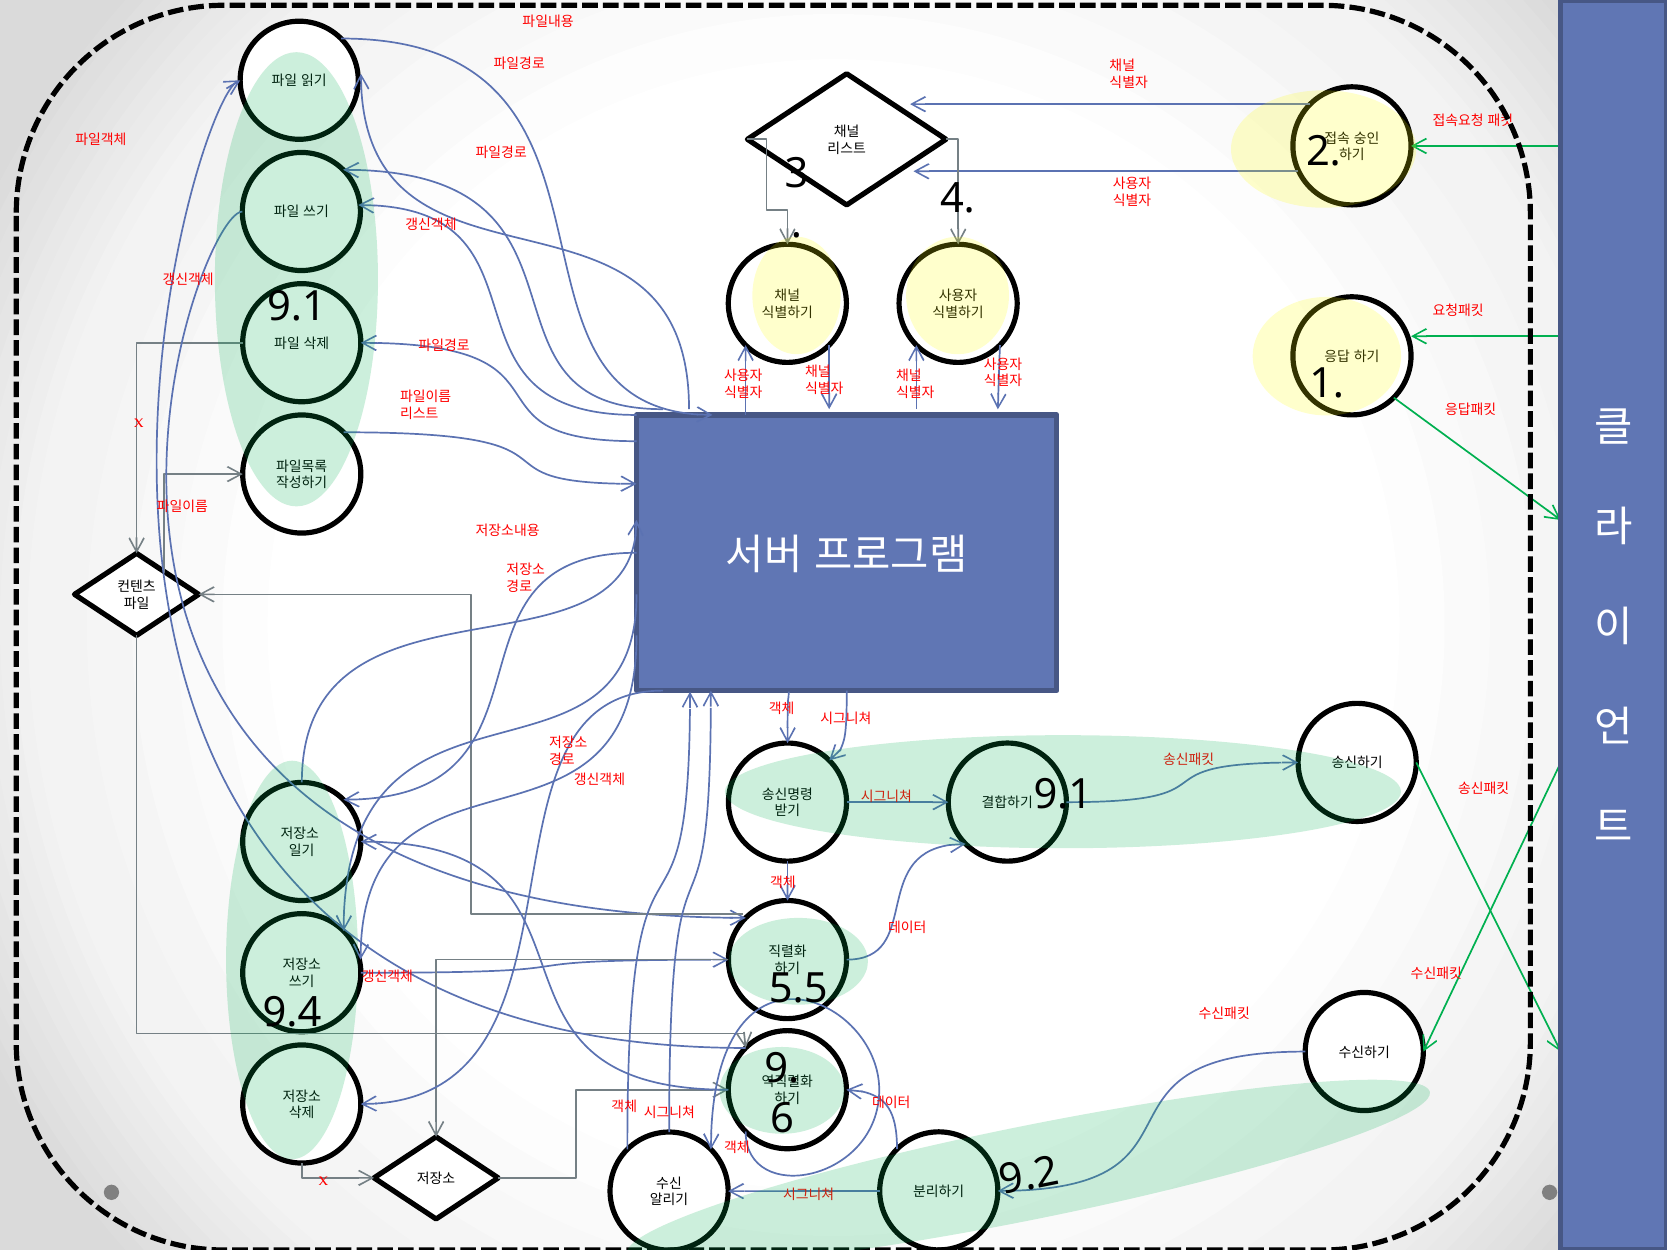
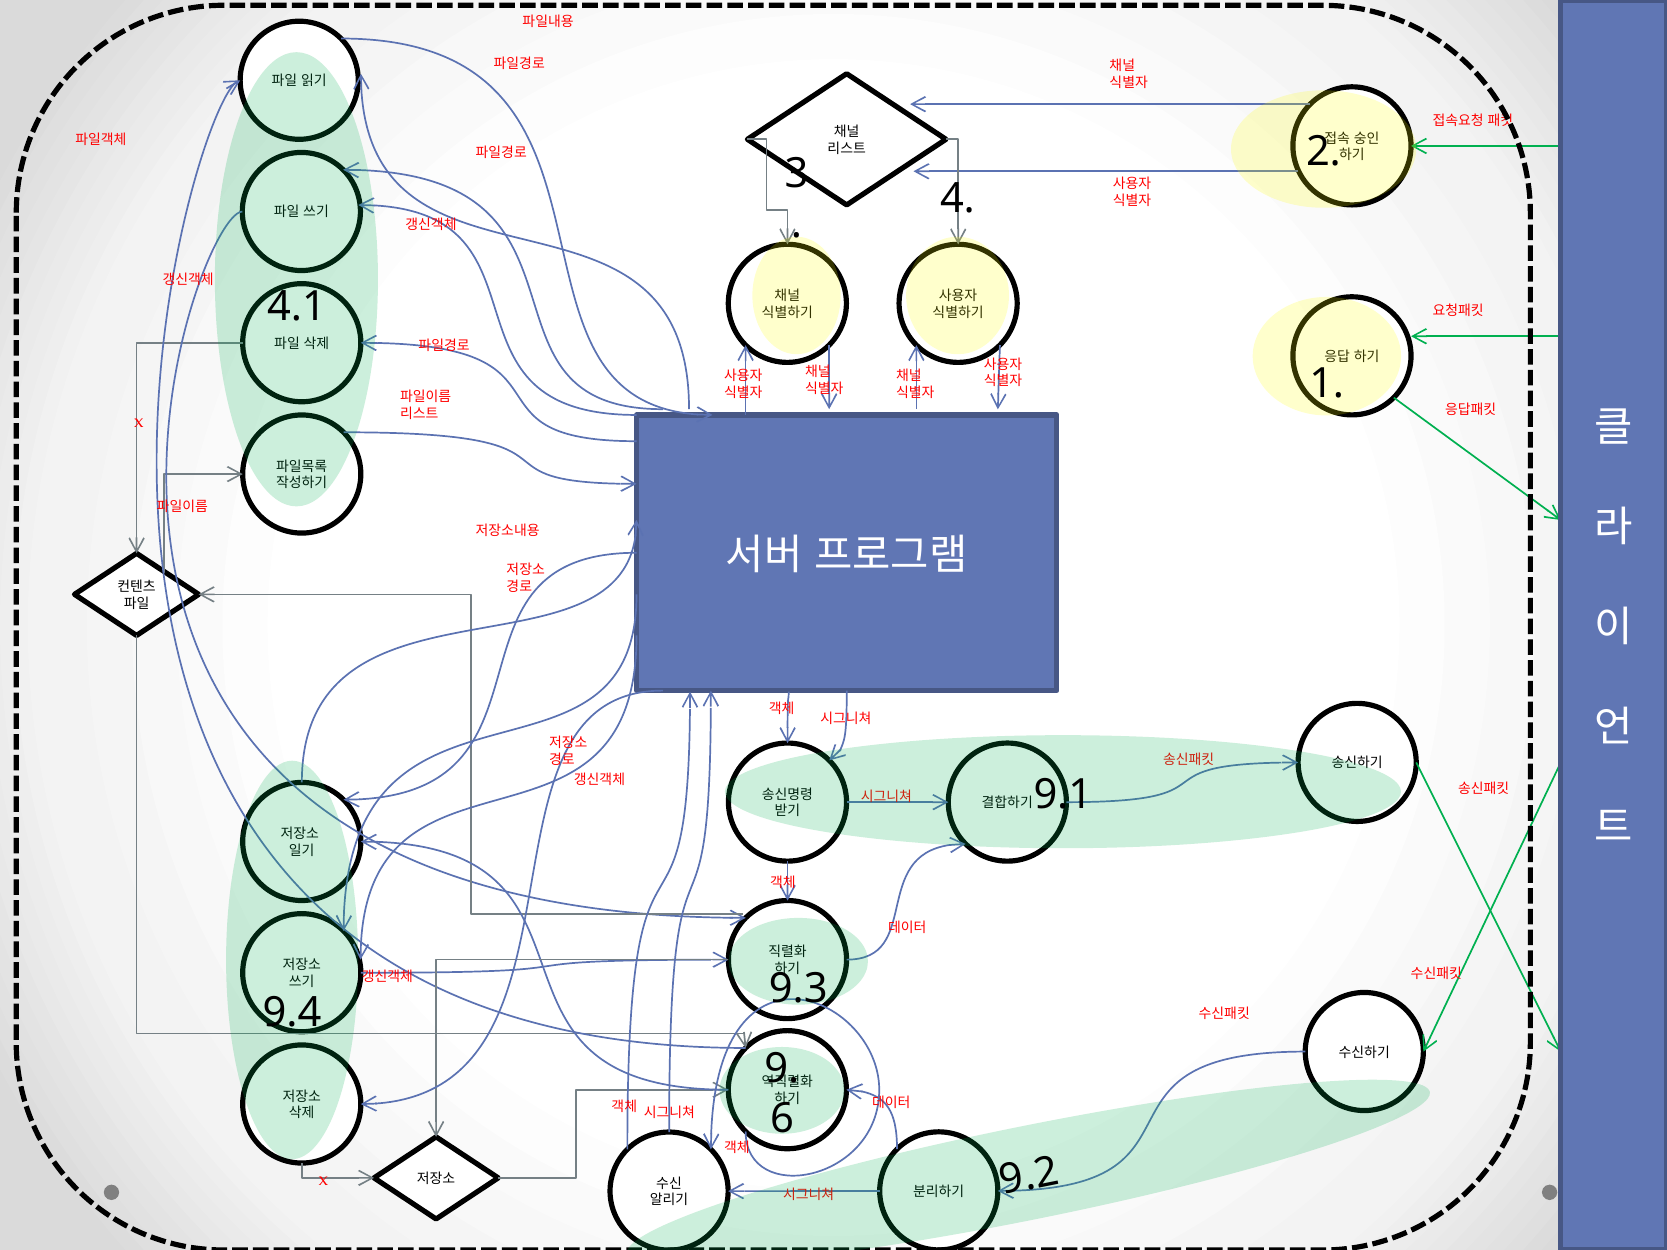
9.1 at (296, 307): 9.1 -> 4.1
5.5: 5.5 -> 9.3
